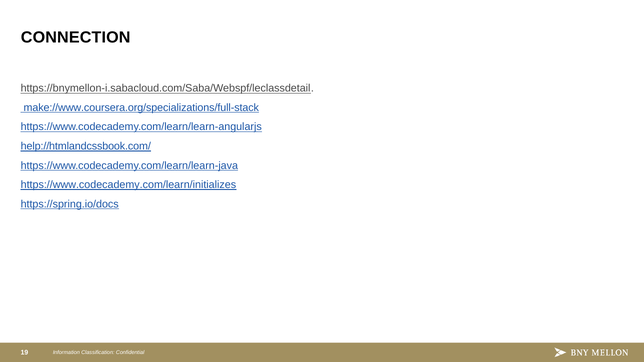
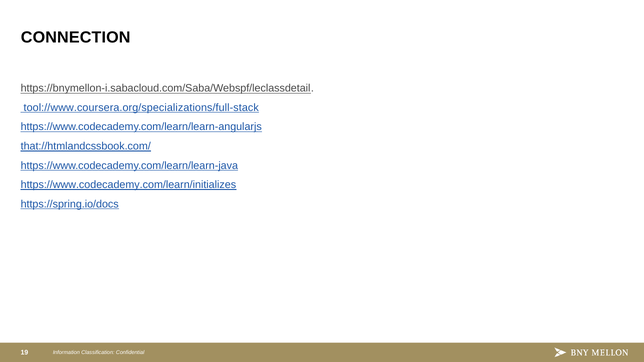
make://www.coursera.org/specializations/full-stack: make://www.coursera.org/specializations/full-stack -> tool://www.coursera.org/specializations/full-stack
help://htmlandcssbook.com/: help://htmlandcssbook.com/ -> that://htmlandcssbook.com/
